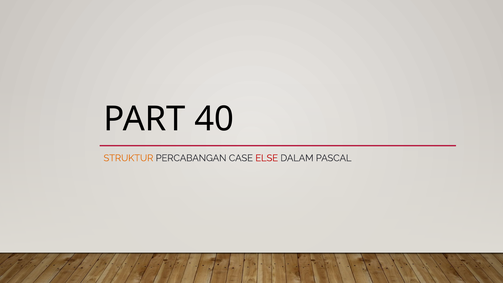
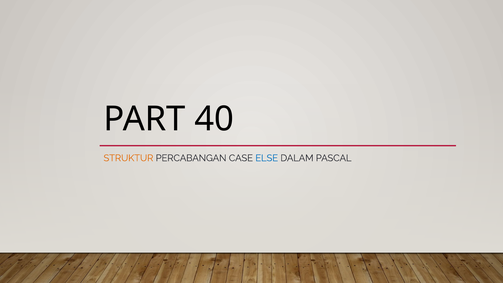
ELSE colour: red -> blue
